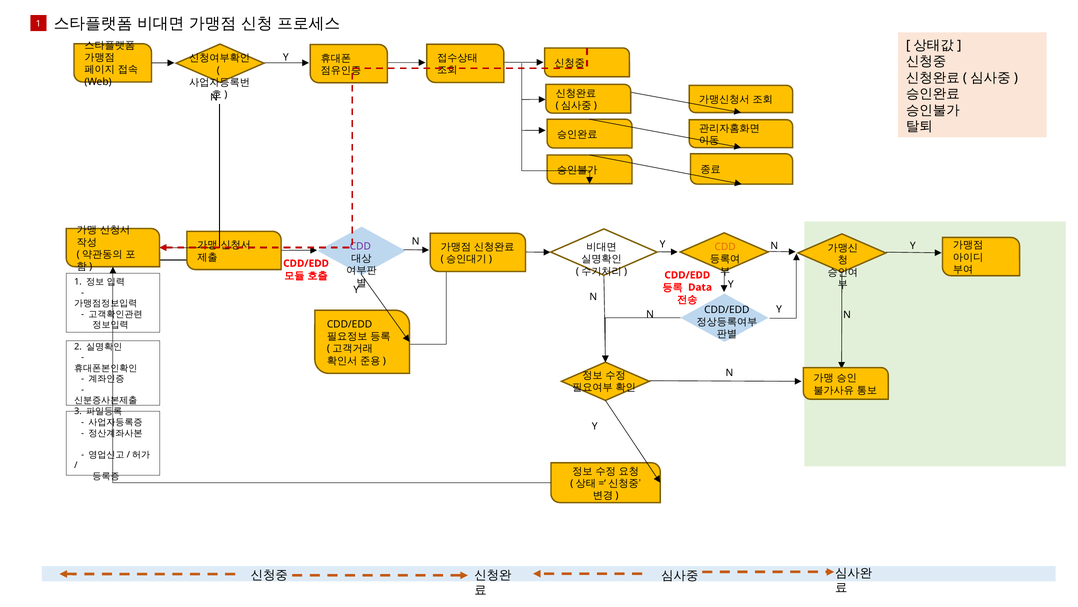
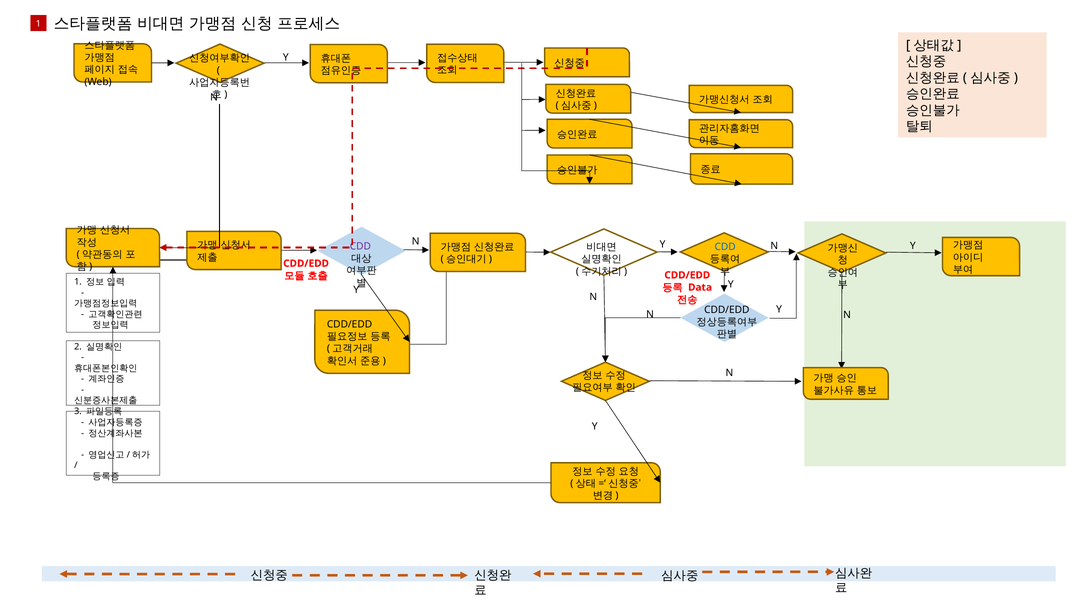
CDD at (725, 247) colour: orange -> blue
